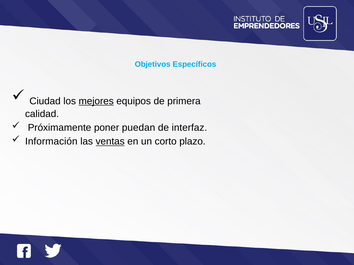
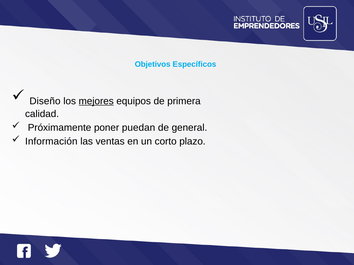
Ciudad: Ciudad -> Diseño
interfaz: interfaz -> general
ventas underline: present -> none
